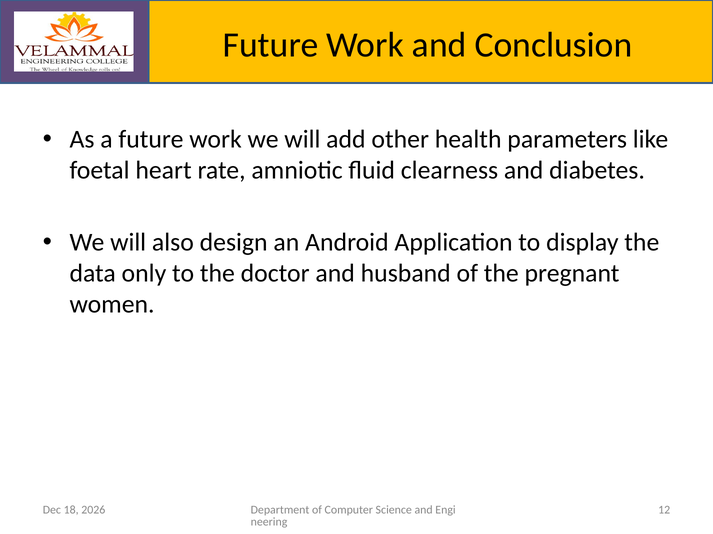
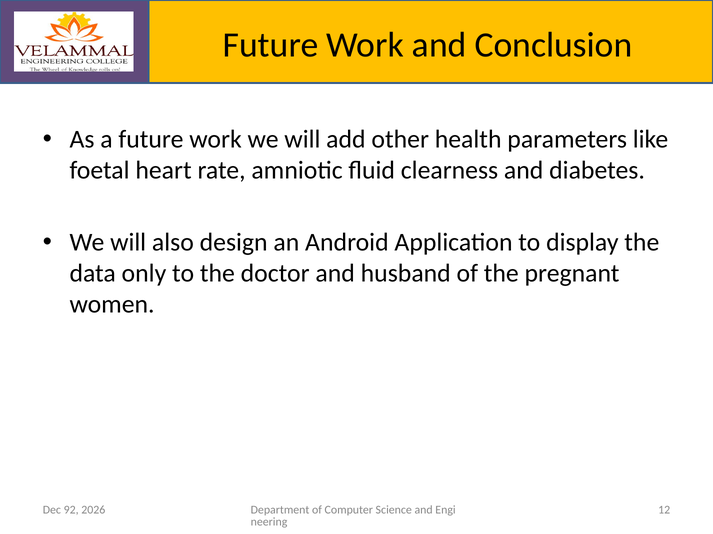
18: 18 -> 92
